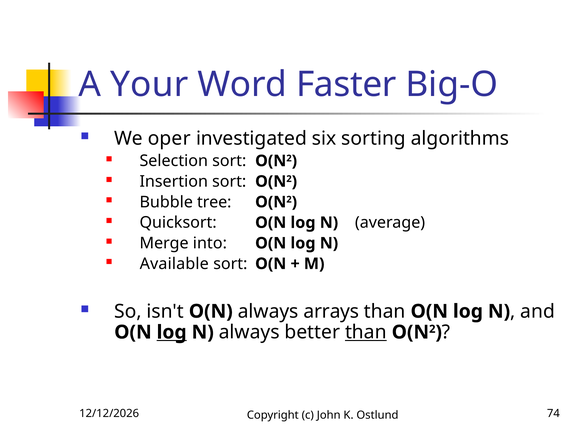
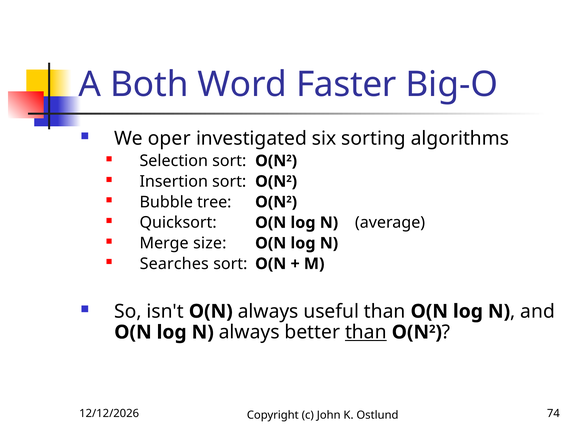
Your: Your -> Both
into: into -> size
Available: Available -> Searches
arrays: arrays -> useful
log at (172, 332) underline: present -> none
